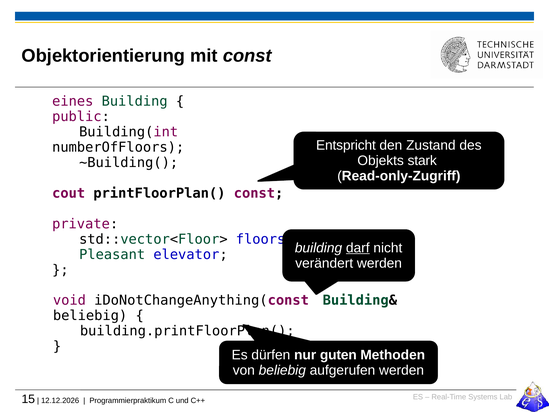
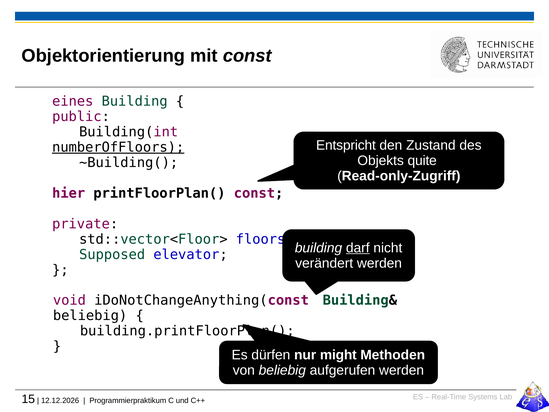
numberOfFloors underline: none -> present
stark: stark -> quite
cout: cout -> hier
Pleasant: Pleasant -> Supposed
guten: guten -> might
